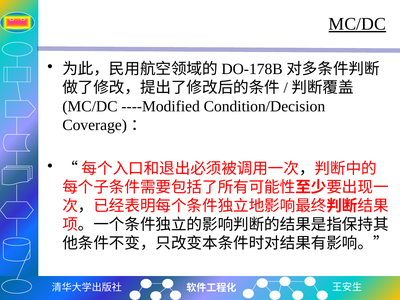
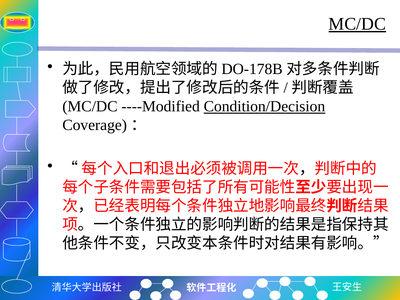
Condition/Decision underline: none -> present
